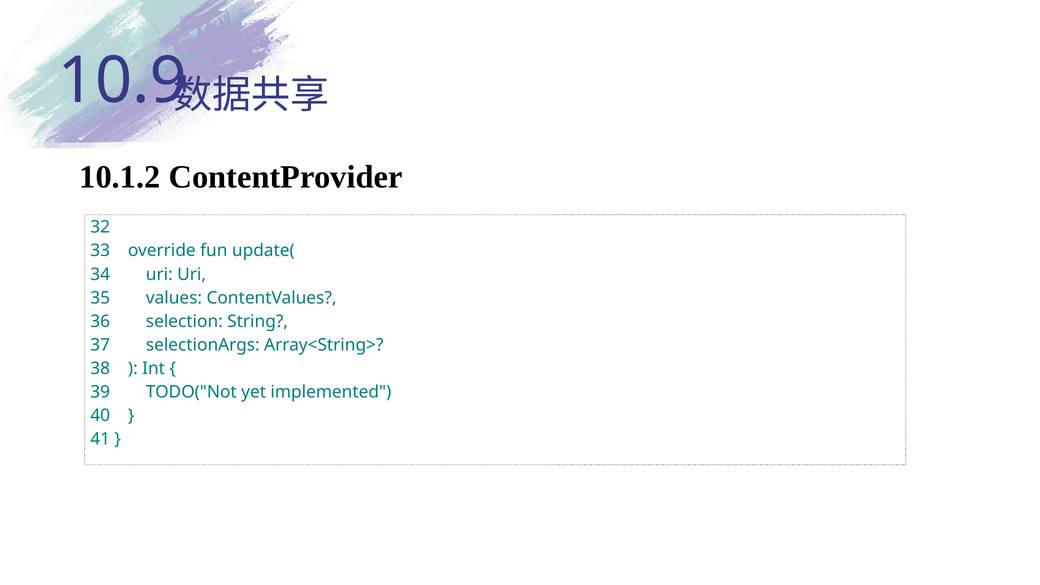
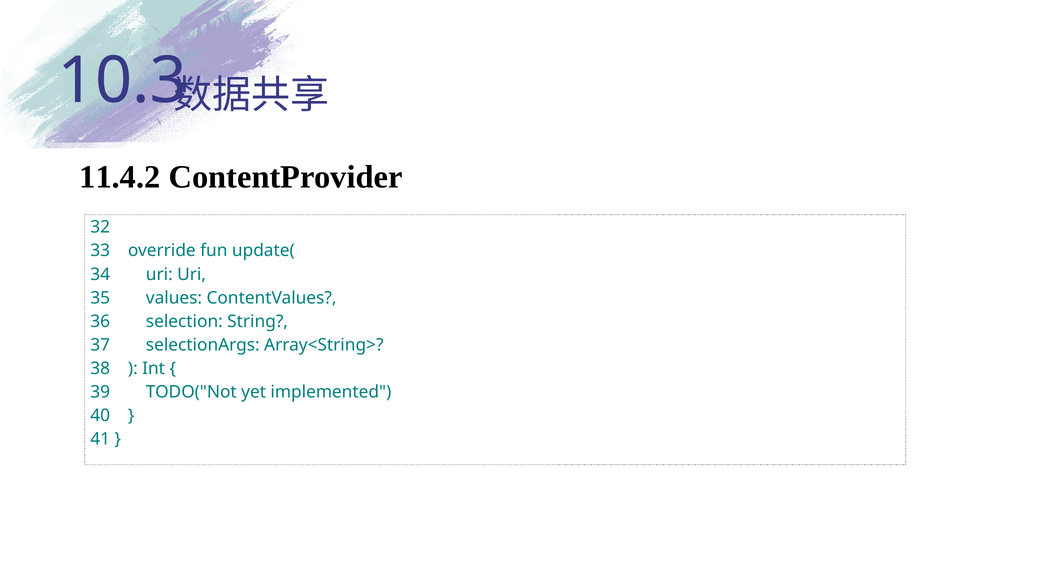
10.9: 10.9 -> 10.3
10.1.2: 10.1.2 -> 11.4.2
